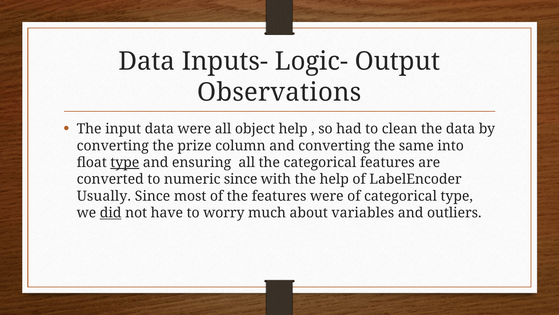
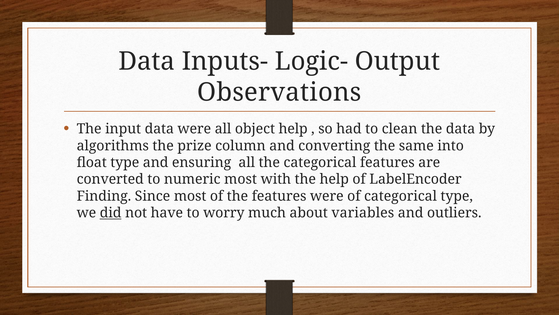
converting at (113, 145): converting -> algorithms
type at (125, 162) underline: present -> none
numeric since: since -> most
Usually: Usually -> Finding
